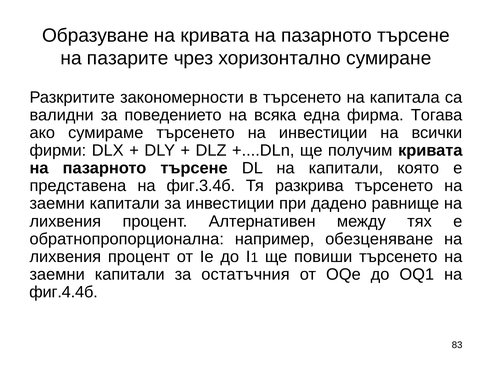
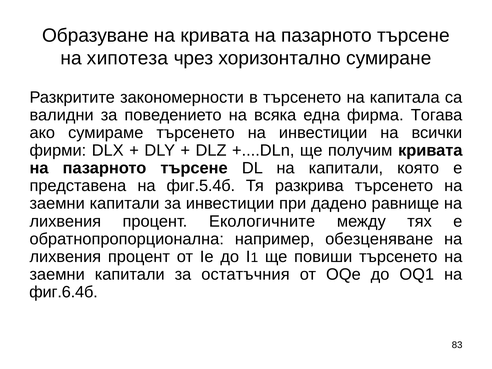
пазарите: пазарите -> хипотеза
фиг.3.4б: фиг.3.4б -> фиг.5.4б
Алтернативен: Алтернативен -> Екологичните
фиг.4.4б: фиг.4.4б -> фиг.6.4б
